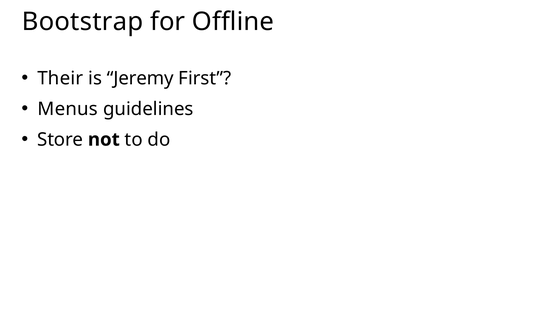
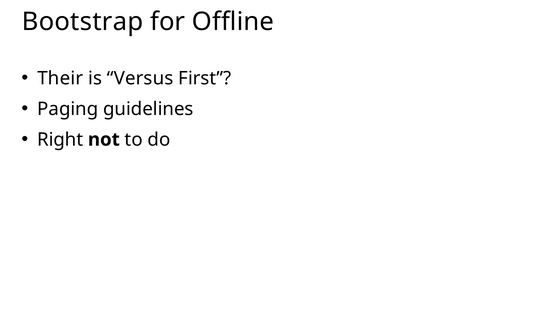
Jeremy: Jeremy -> Versus
Menus: Menus -> Paging
Store: Store -> Right
